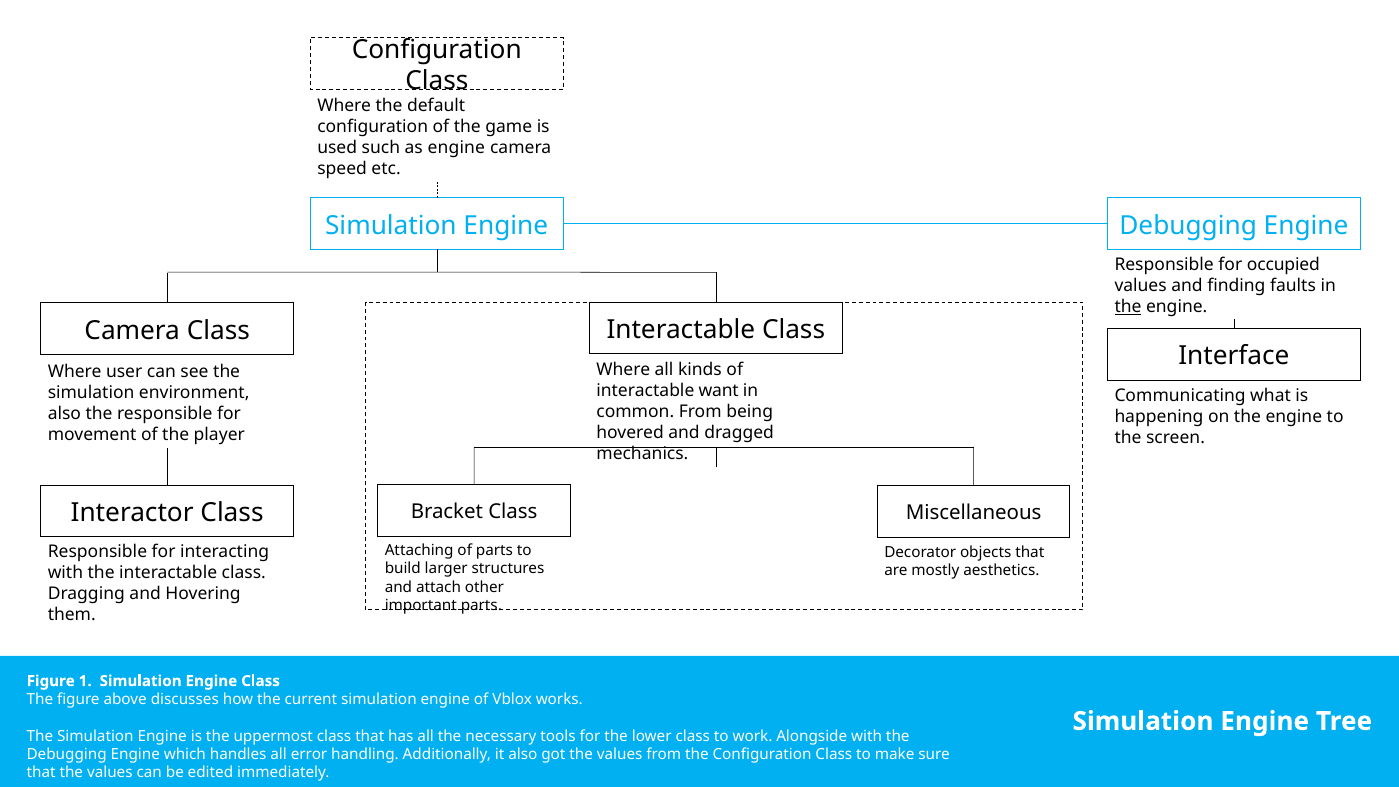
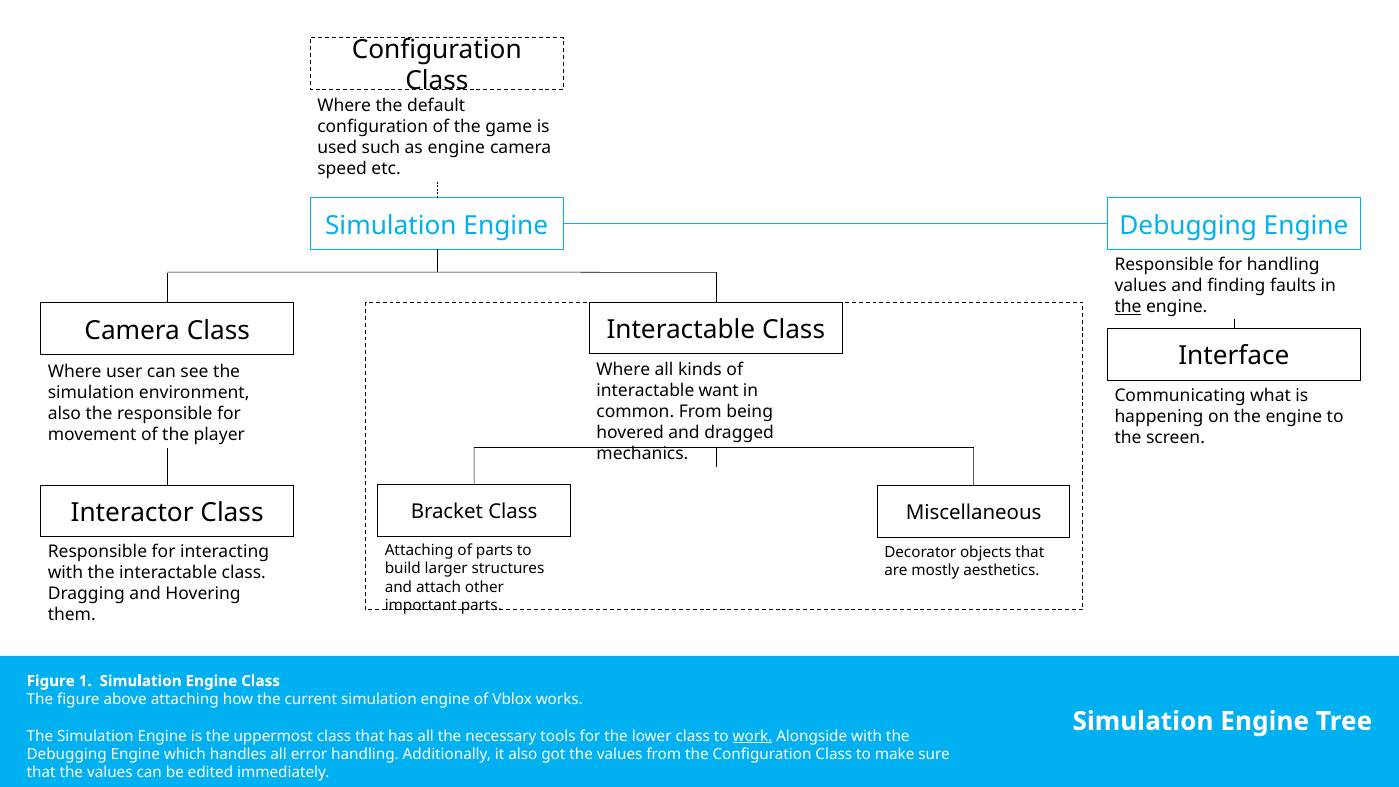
for occupied: occupied -> handling
above discusses: discusses -> attaching
work underline: none -> present
